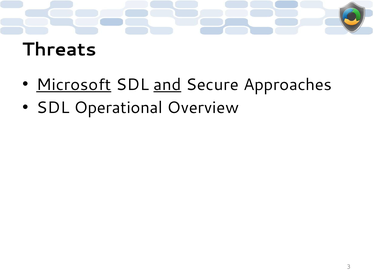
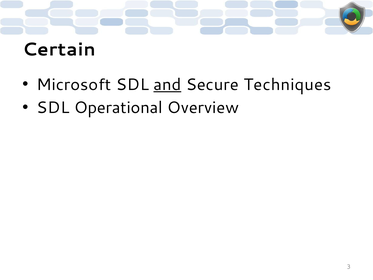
Threats: Threats -> Certain
Microsoft underline: present -> none
Approaches: Approaches -> Techniques
